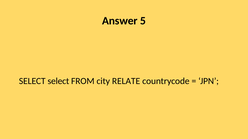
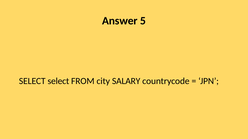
RELATE: RELATE -> SALARY
